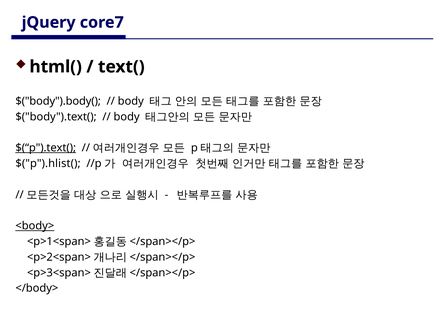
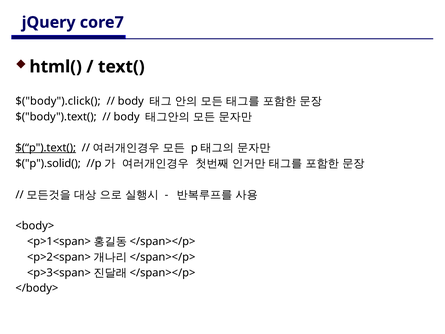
$("body").body(: $("body").body( -> $("body").click(
$("p").hlist(: $("p").hlist( -> $("p").solid(
<body> underline: present -> none
